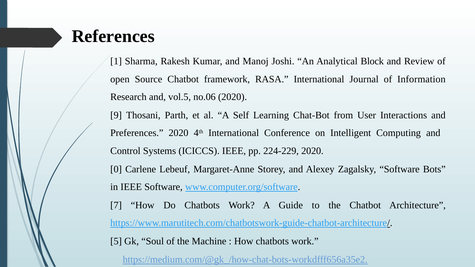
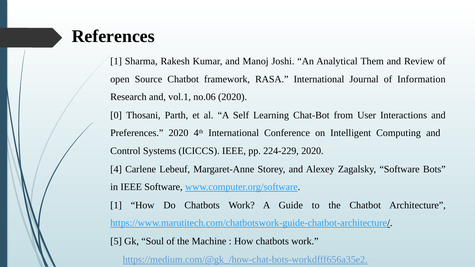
Block: Block -> Them
vol.5: vol.5 -> vol.1
9: 9 -> 0
0: 0 -> 4
7 at (116, 205): 7 -> 1
